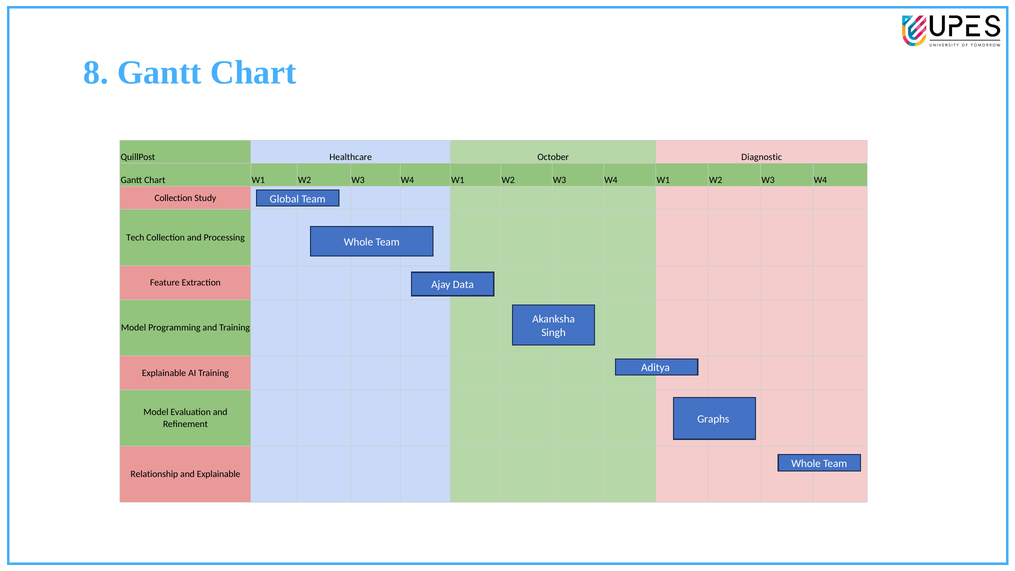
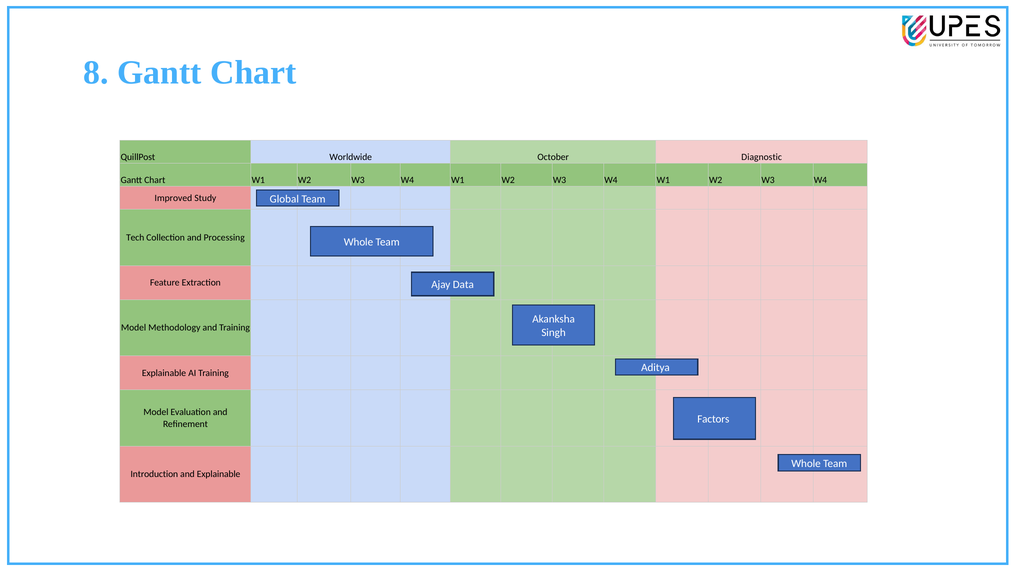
Healthcare: Healthcare -> Worldwide
Collection at (173, 198): Collection -> Improved
Programming: Programming -> Methodology
Graphs: Graphs -> Factors
Relationship: Relationship -> Introduction
